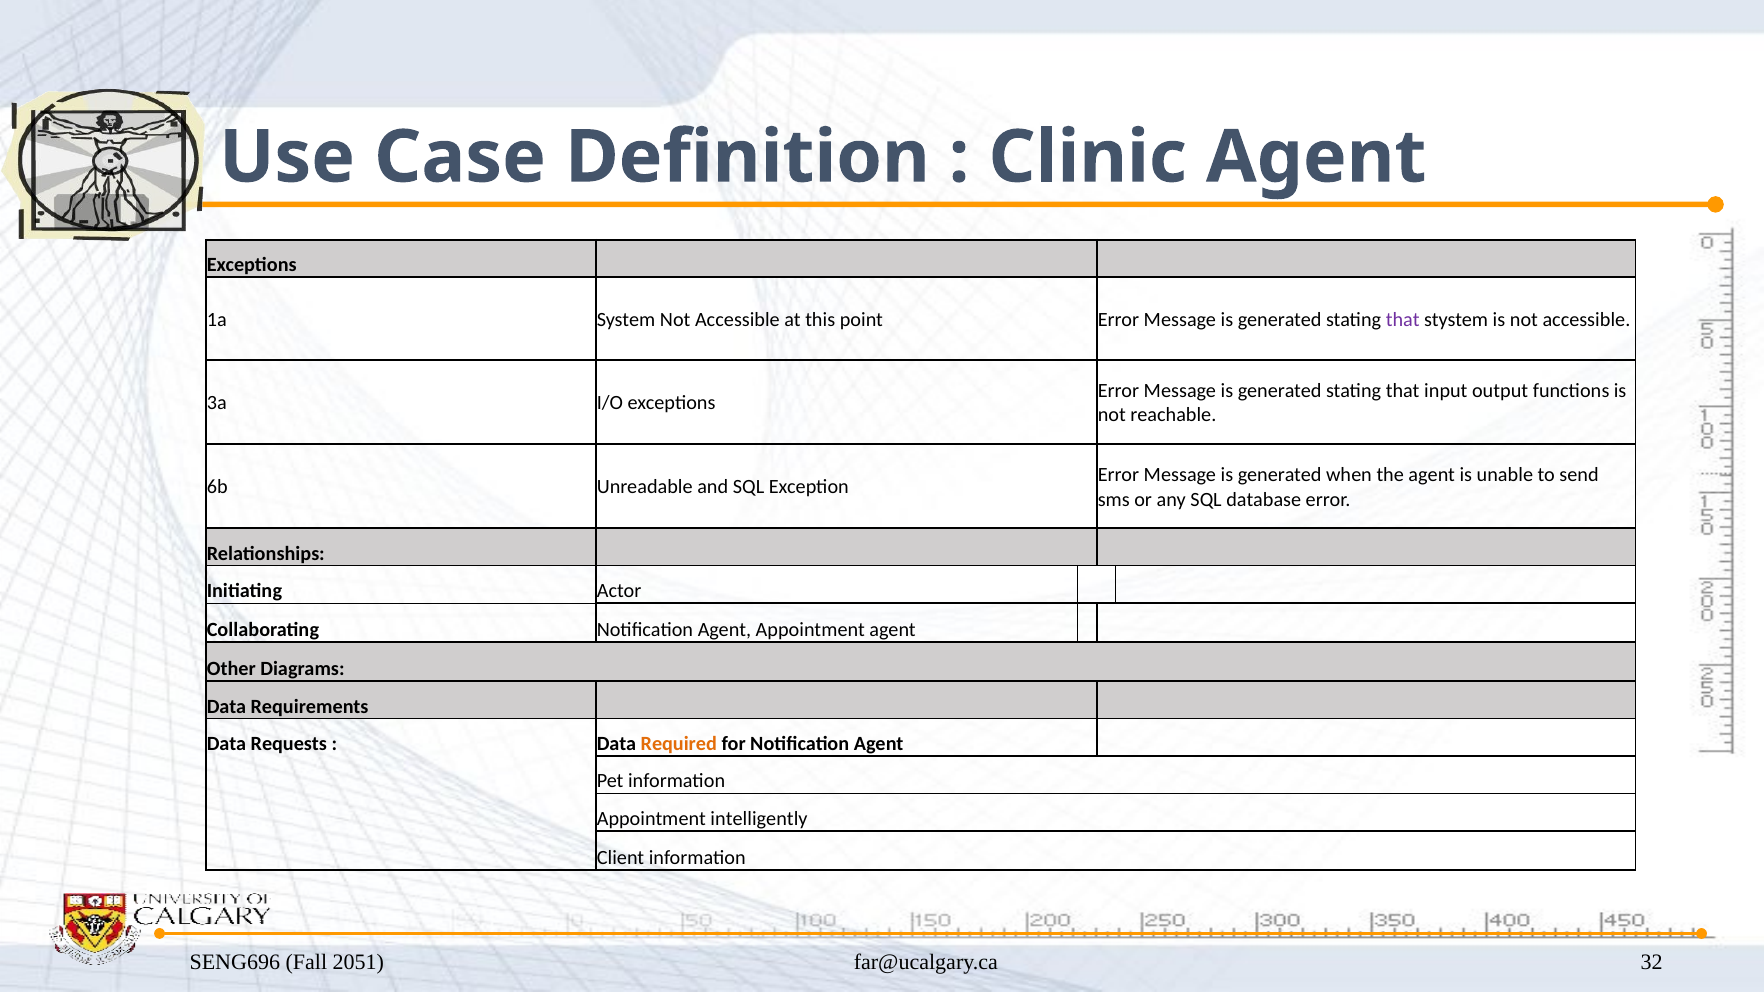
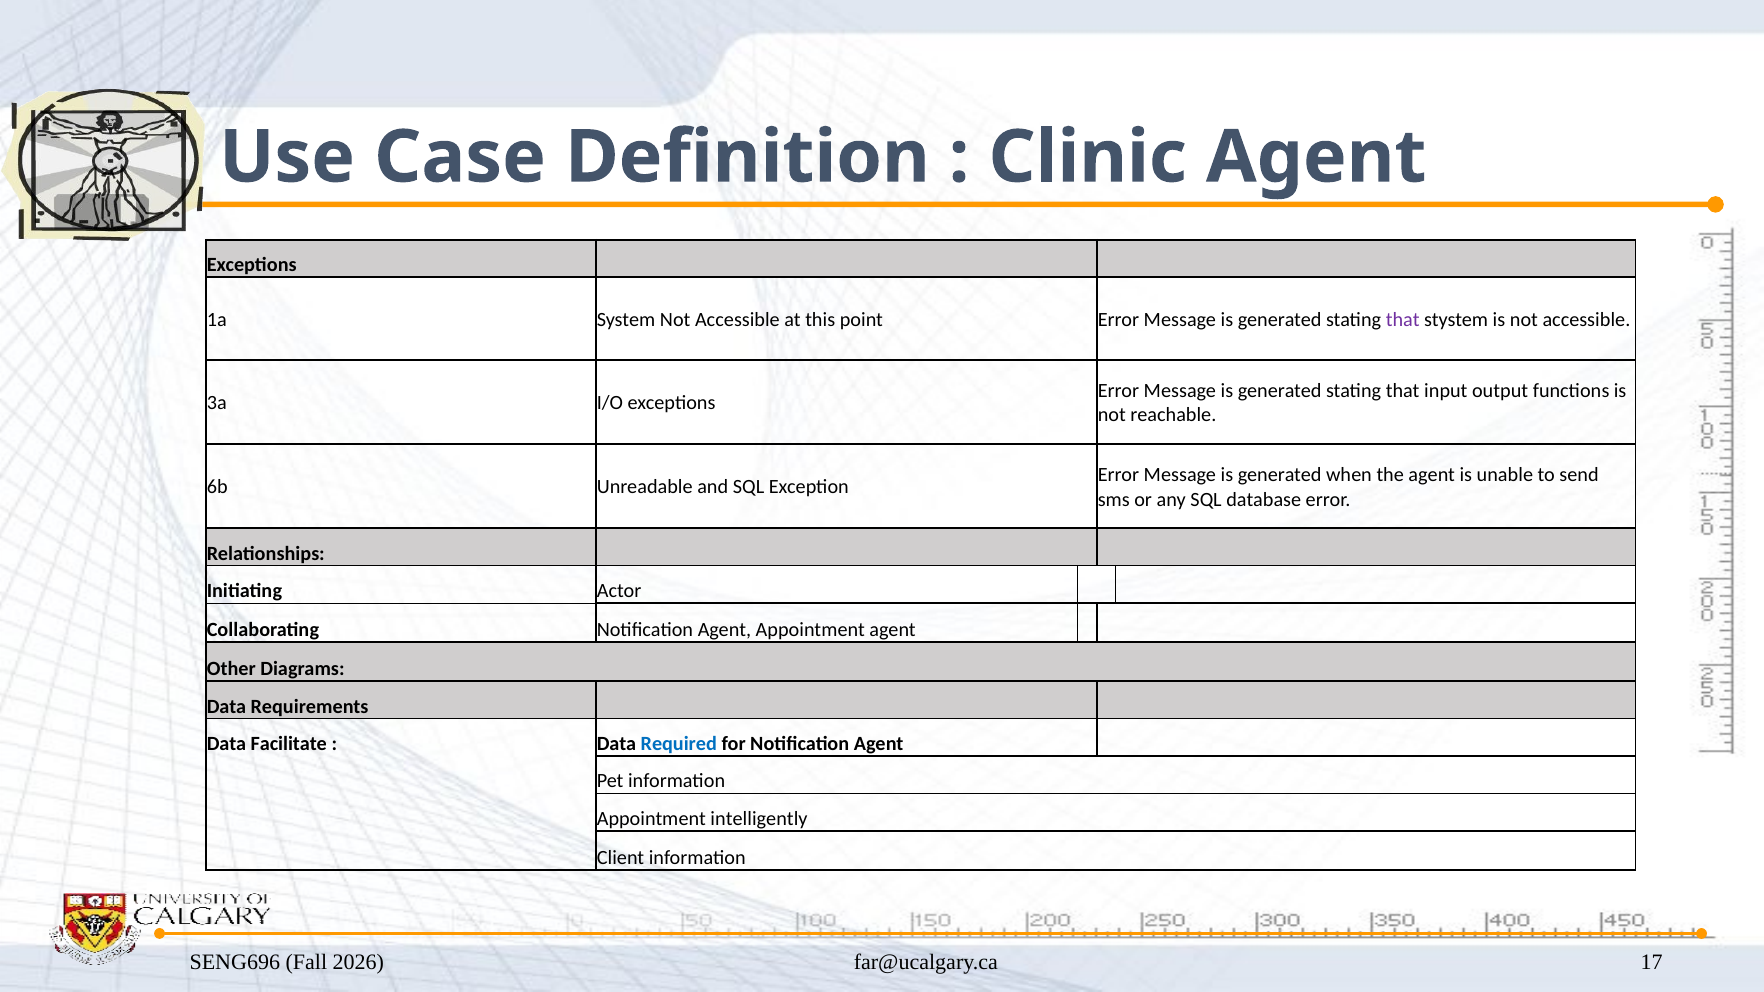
Requests: Requests -> Facilitate
Required colour: orange -> blue
2051: 2051 -> 2026
32: 32 -> 17
